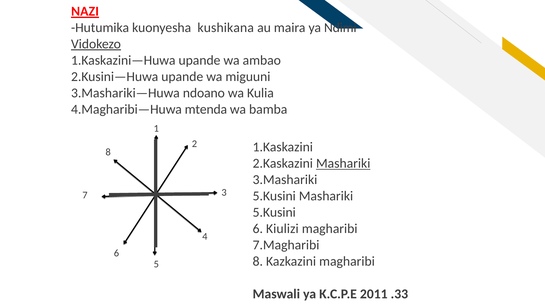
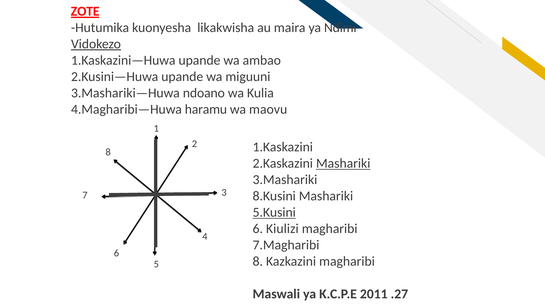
NAZI: NAZI -> ZOTE
kushikana: kushikana -> likakwisha
mtenda: mtenda -> haramu
bamba: bamba -> maovu
5.Kusini at (274, 196): 5.Kusini -> 8.Kusini
5.Kusini at (274, 213) underline: none -> present
.33: .33 -> .27
